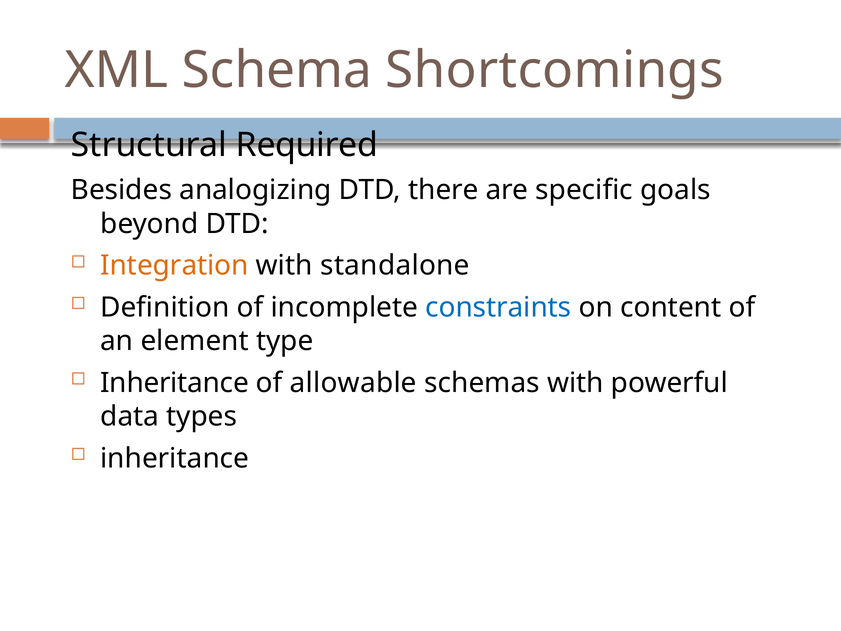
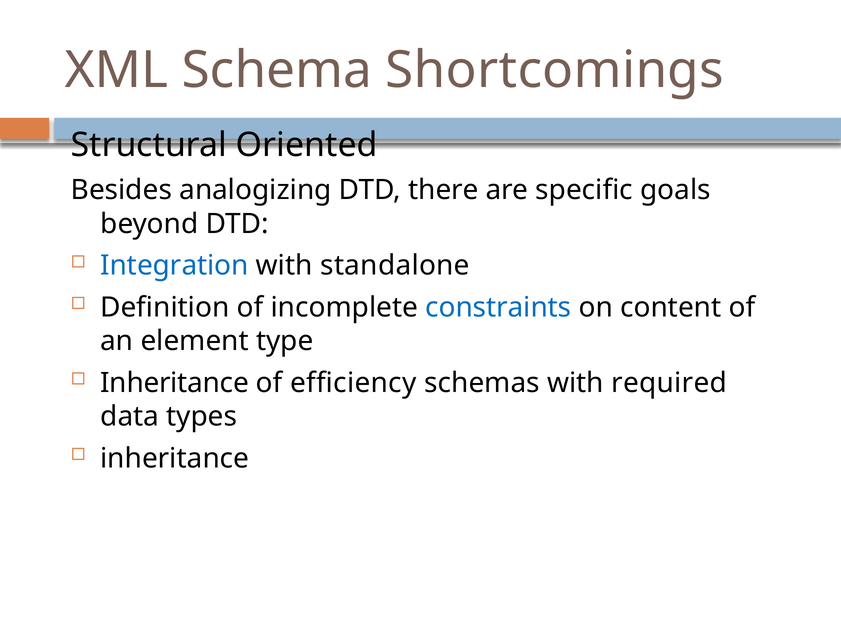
Required: Required -> Oriented
Integration colour: orange -> blue
allowable: allowable -> efficiency
powerful: powerful -> required
